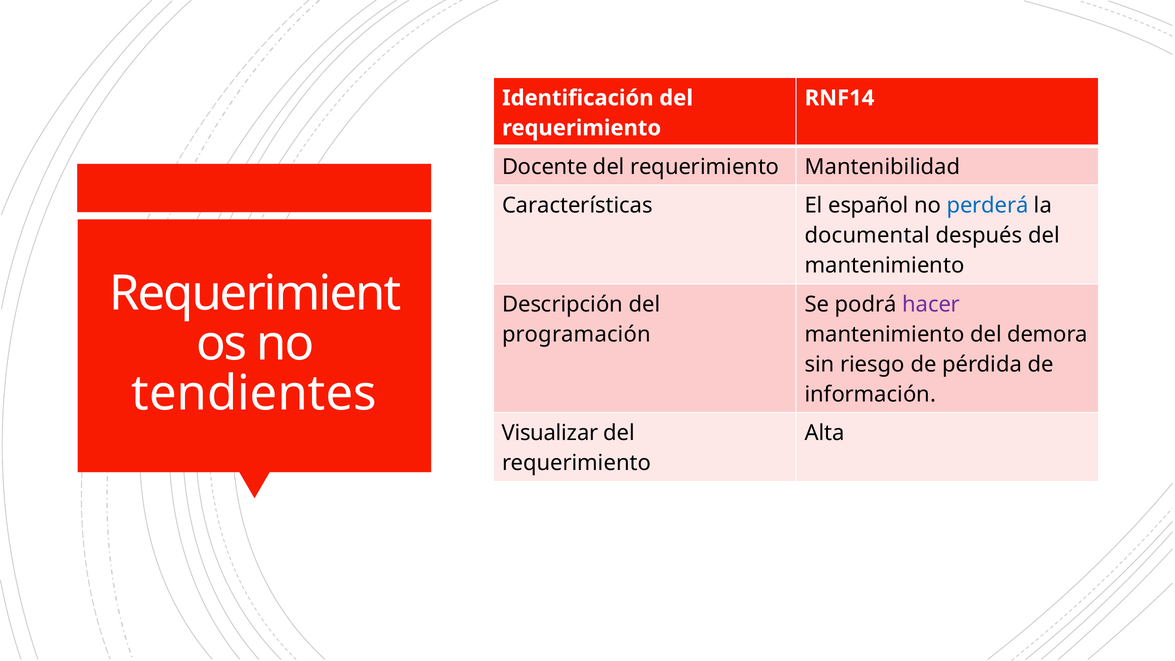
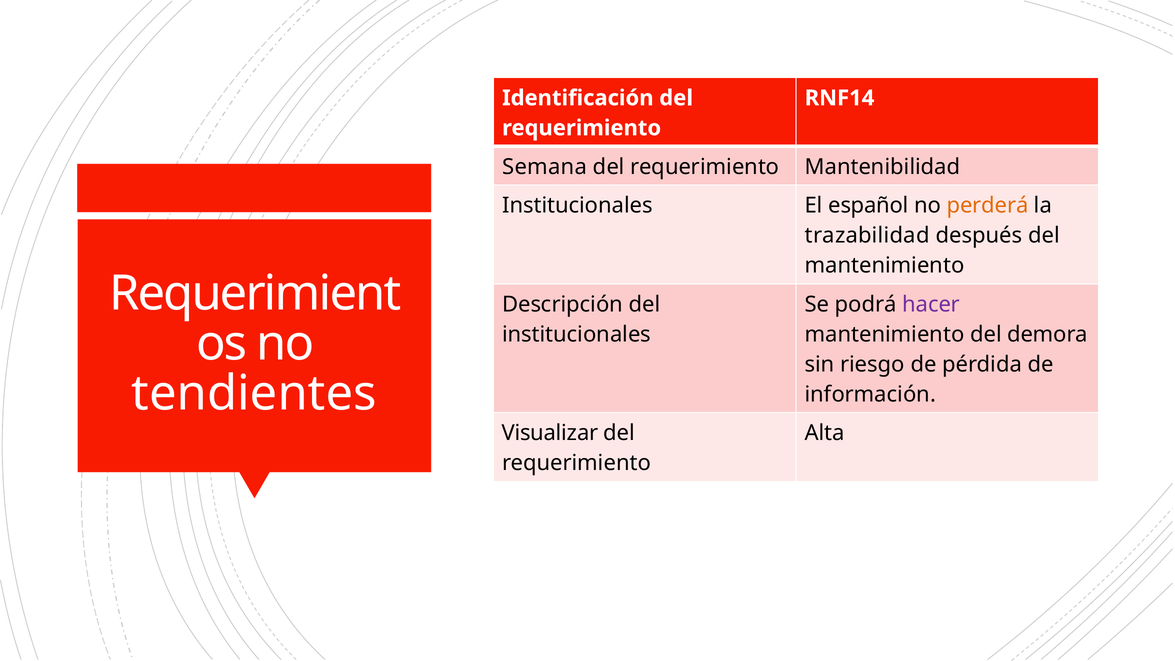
Docente: Docente -> Semana
Características at (577, 206): Características -> Institucionales
perderá colour: blue -> orange
documental: documental -> trazabilidad
programación at (576, 334): programación -> institucionales
